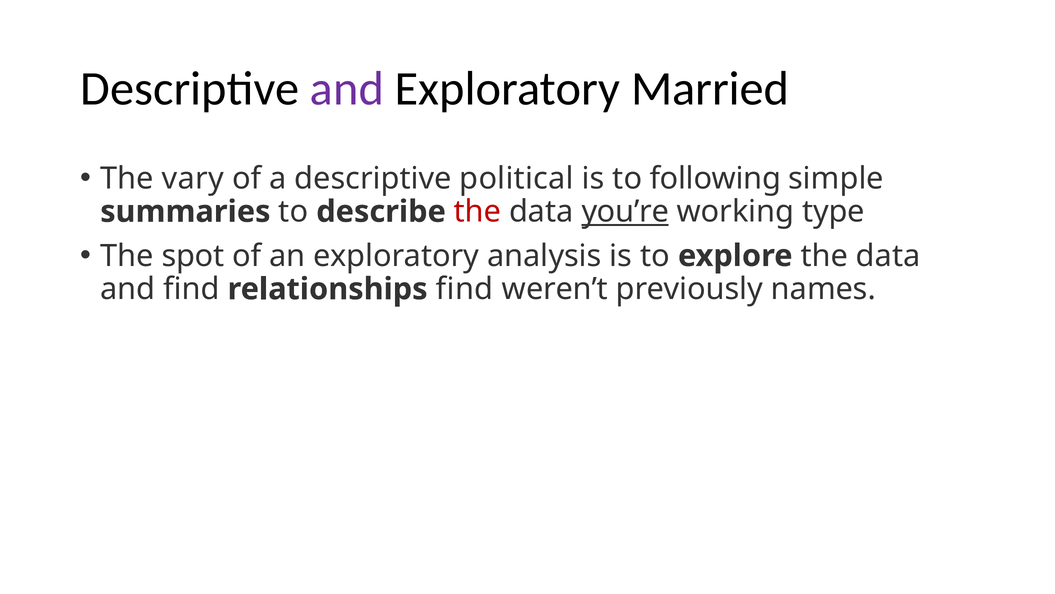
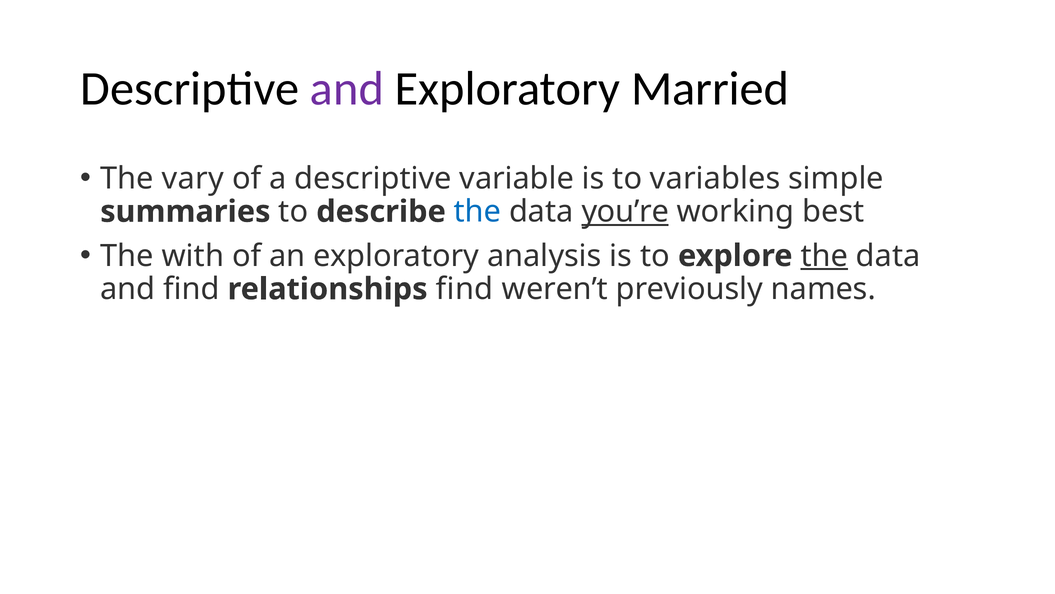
political: political -> variable
following: following -> variables
the at (477, 211) colour: red -> blue
type: type -> best
spot: spot -> with
the at (824, 256) underline: none -> present
